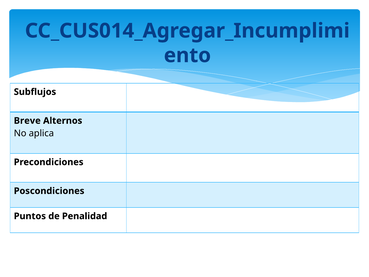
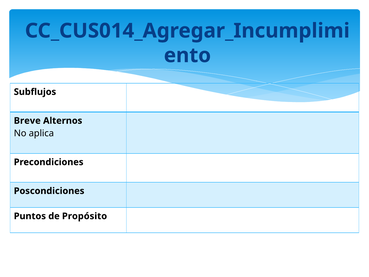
Penalidad: Penalidad -> Propósito
